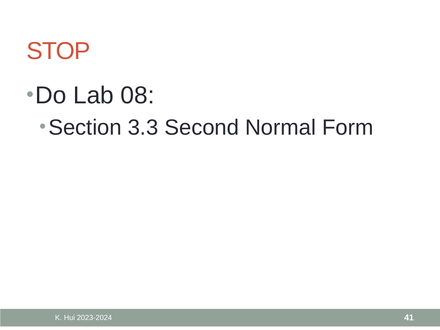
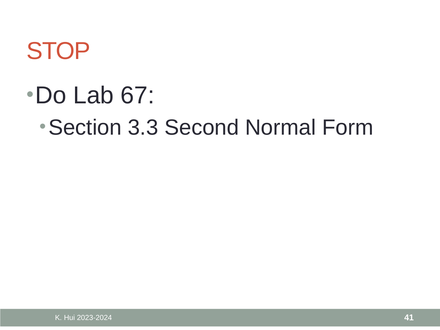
08: 08 -> 67
